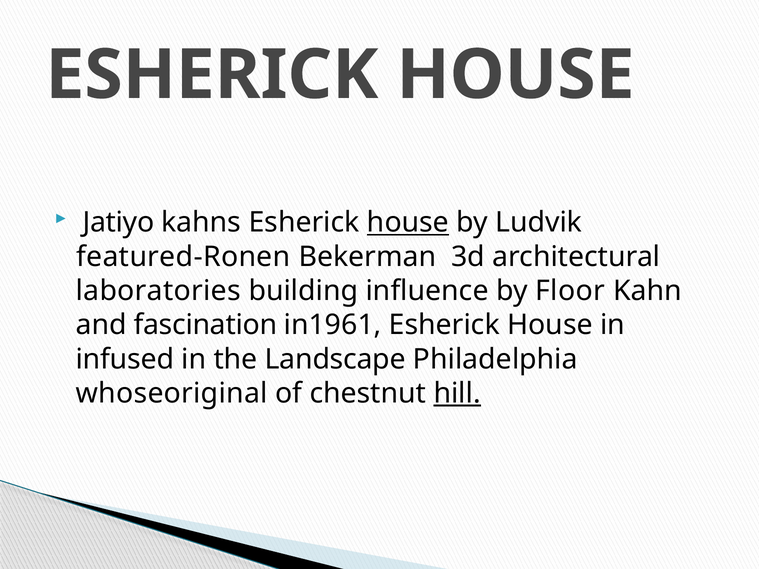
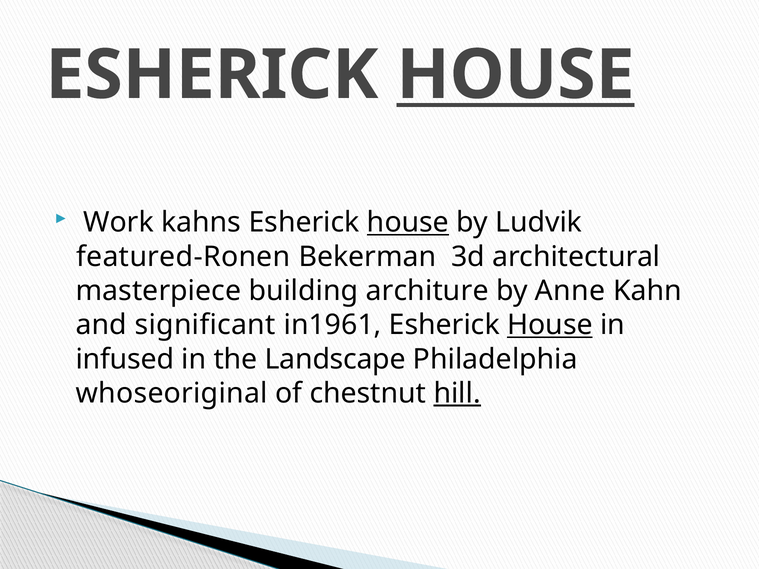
HOUSE at (516, 75) underline: none -> present
Jatiyo: Jatiyo -> Work
laboratories: laboratories -> masterpiece
influence: influence -> architure
Floor: Floor -> Anne
fascination: fascination -> significant
House at (550, 325) underline: none -> present
